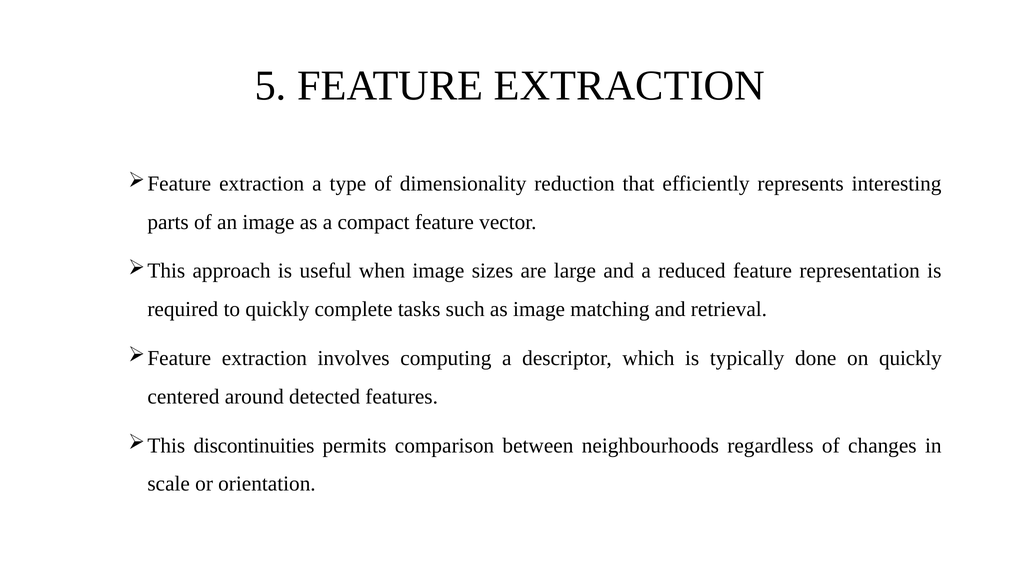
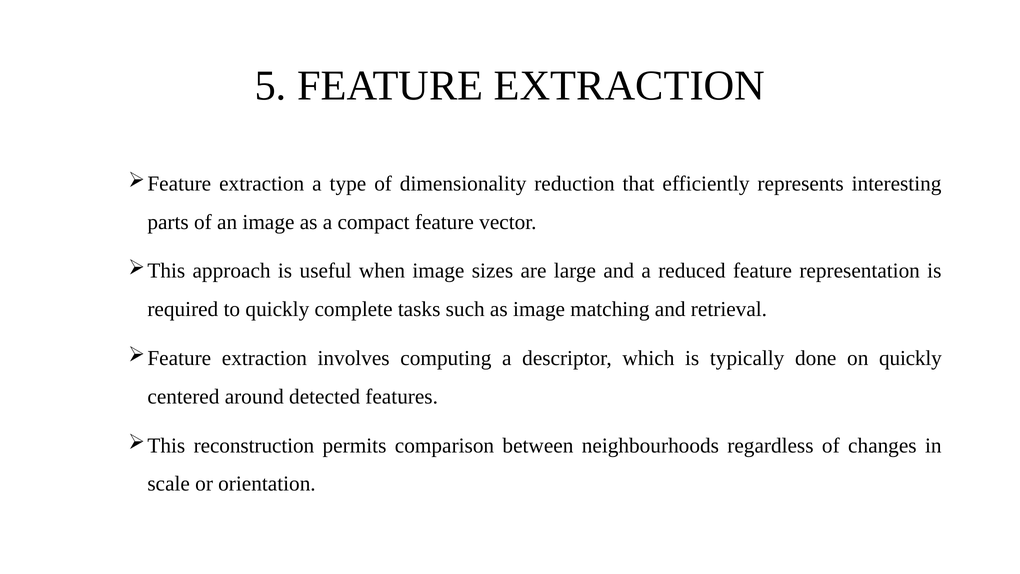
discontinuities: discontinuities -> reconstruction
